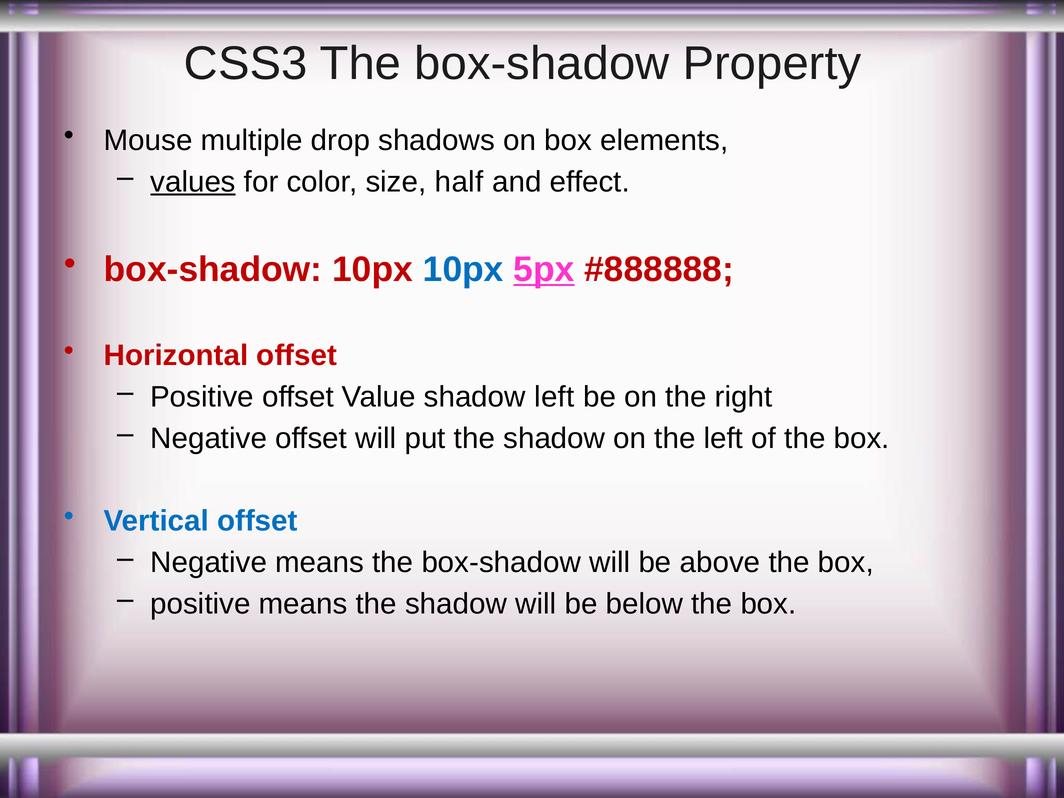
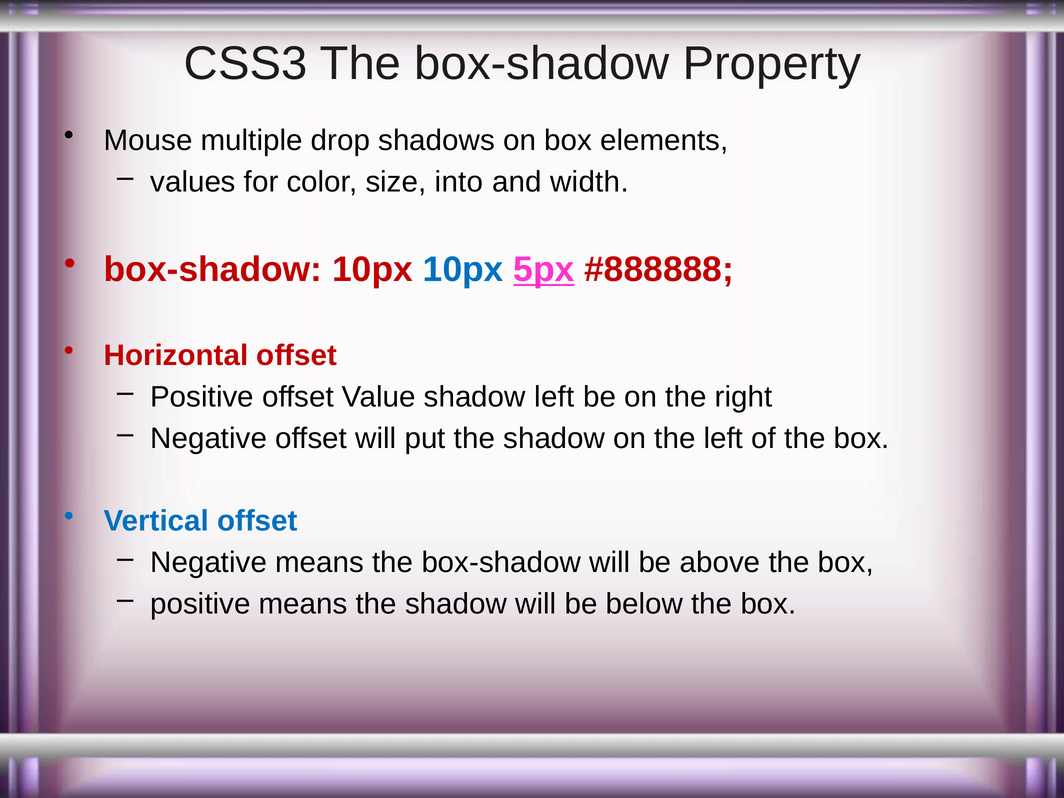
values underline: present -> none
half: half -> into
effect: effect -> width
